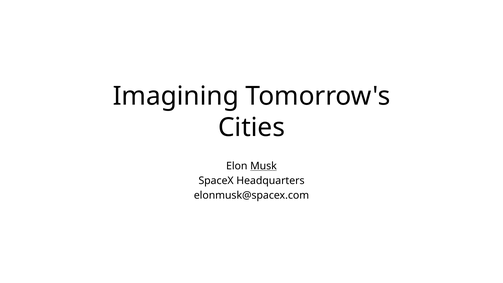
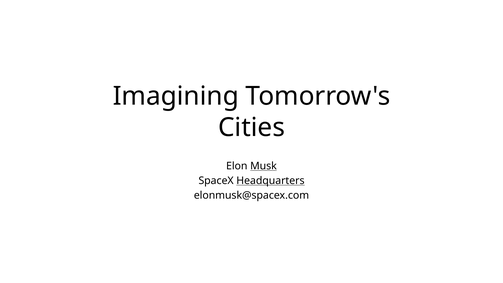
Headquarters underline: none -> present
